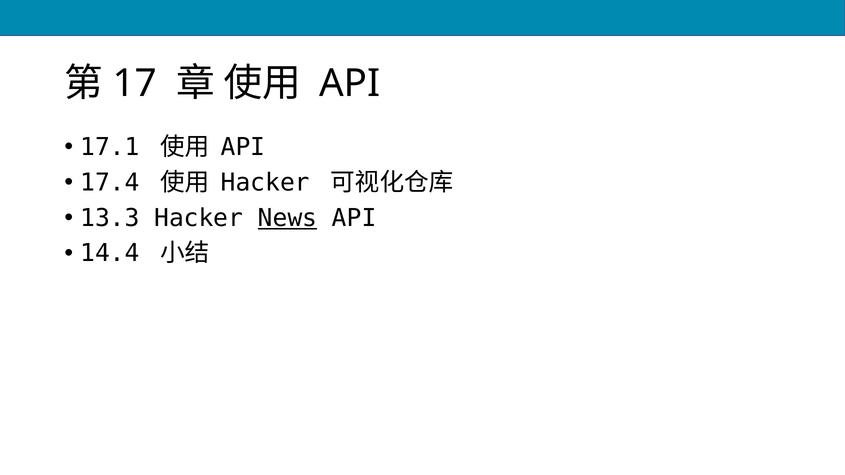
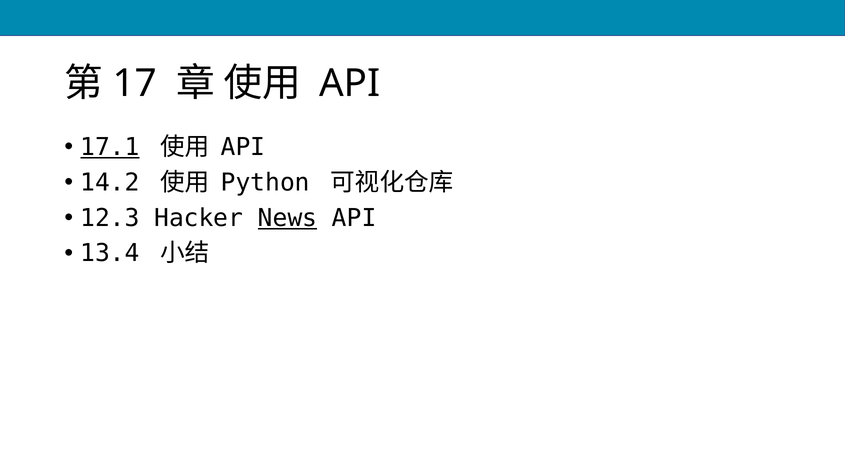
17.1 underline: none -> present
17.4: 17.4 -> 14.2
Hacker at (265, 183): Hacker -> Python
13.3: 13.3 -> 12.3
14.4: 14.4 -> 13.4
